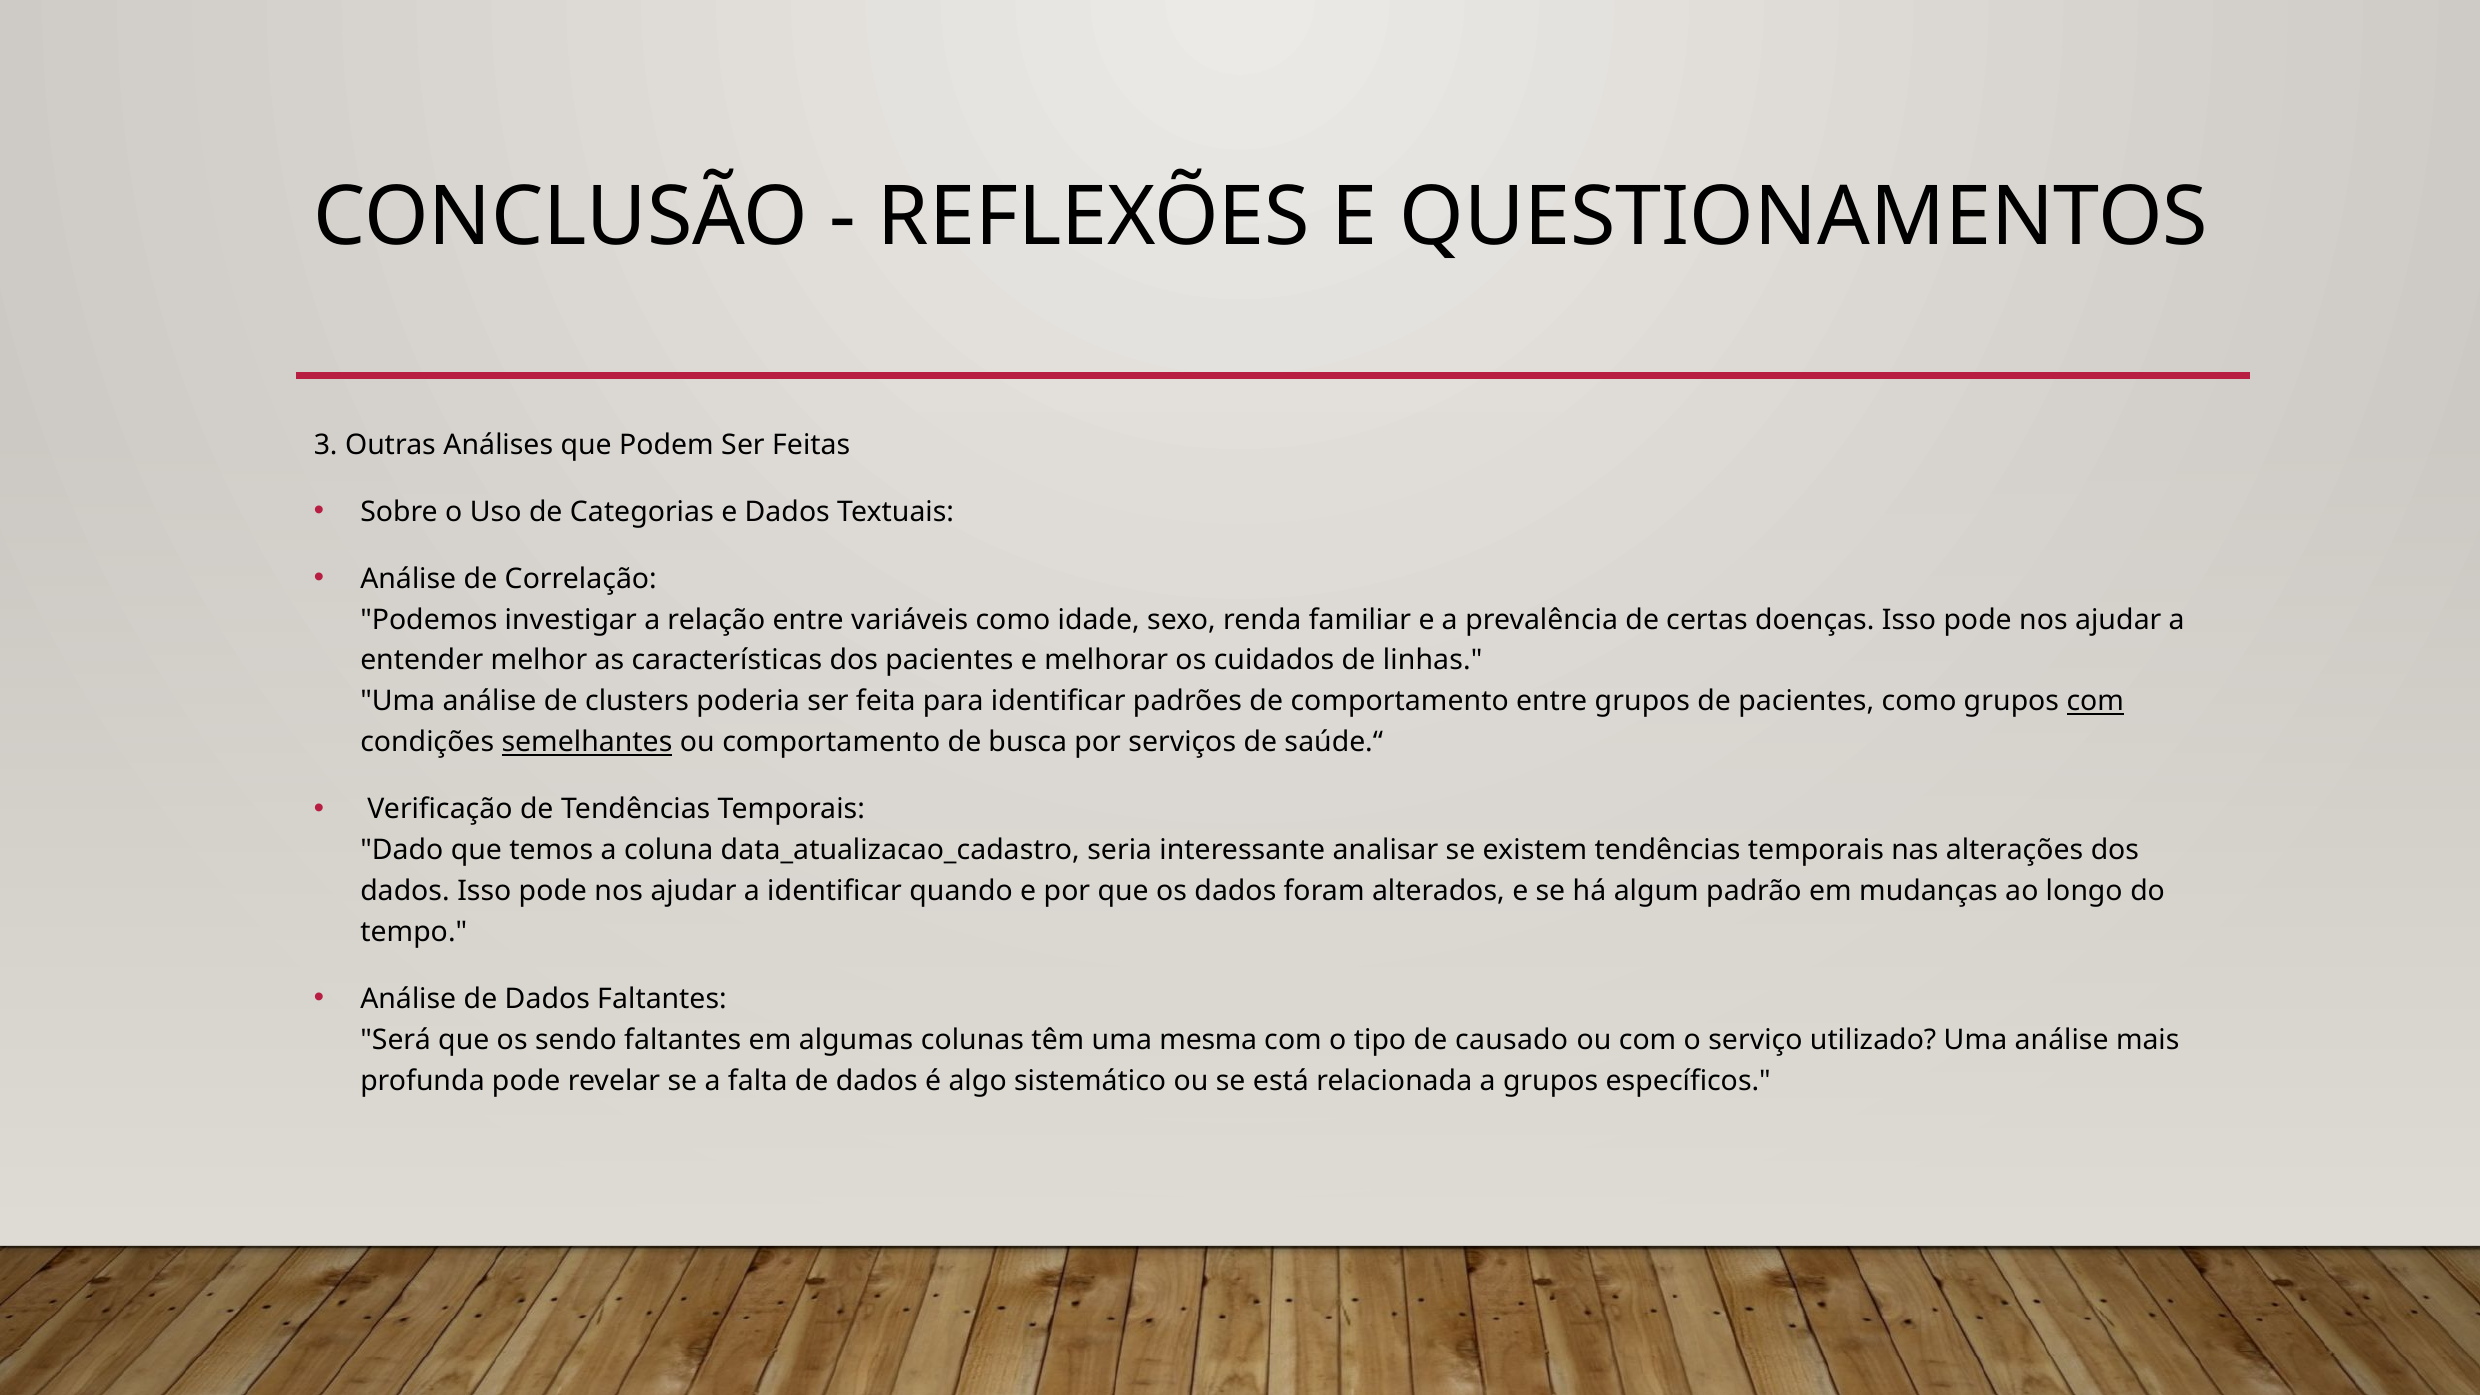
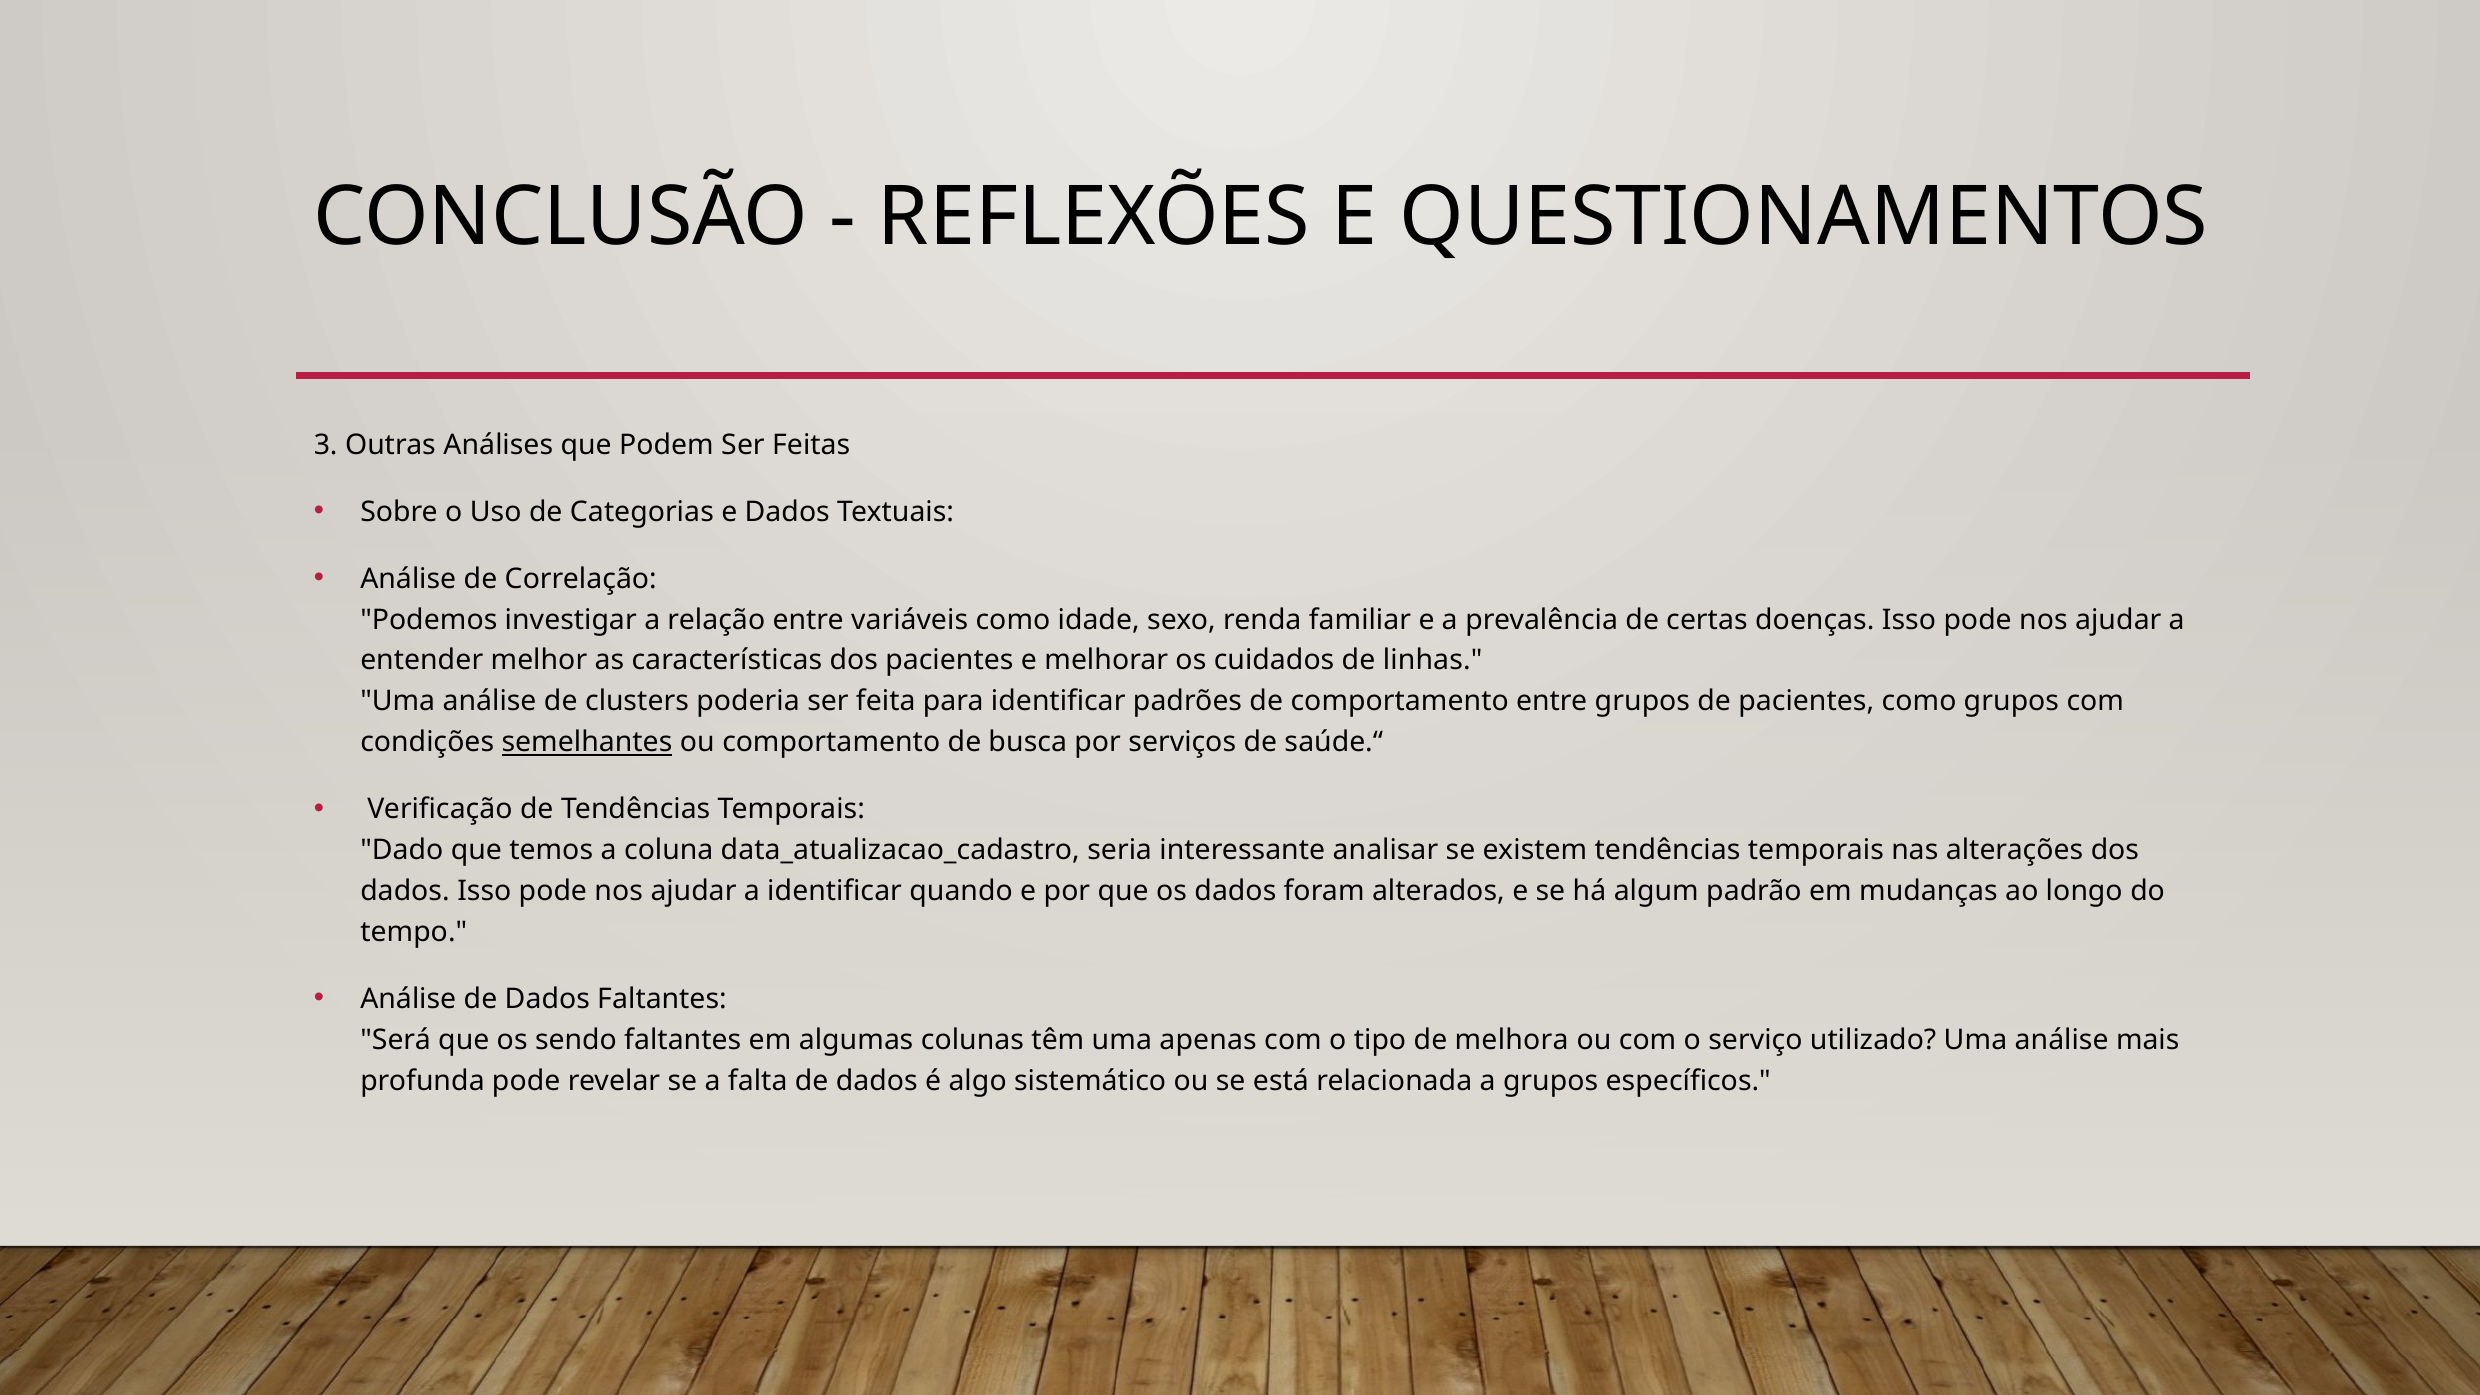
com at (2095, 702) underline: present -> none
mesma: mesma -> apenas
causado: causado -> melhora
